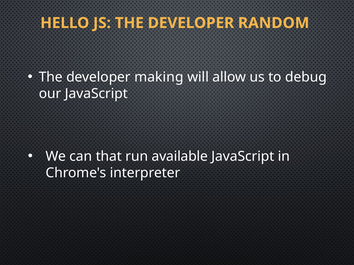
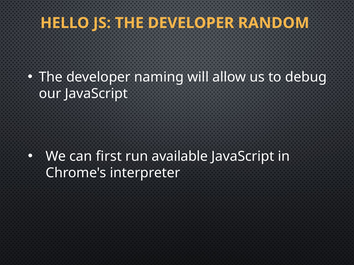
making: making -> naming
that: that -> first
